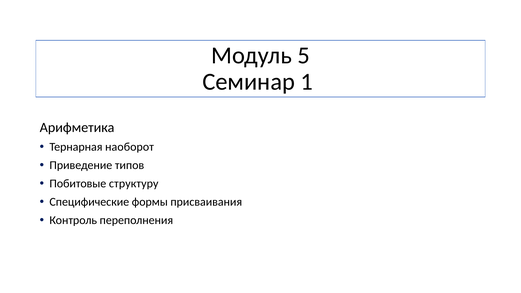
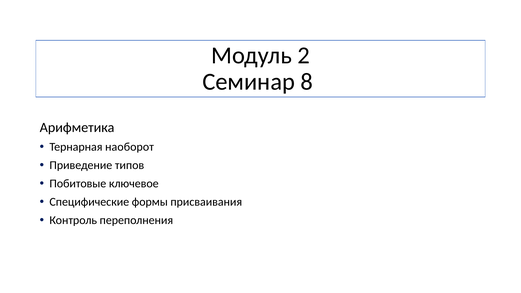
5: 5 -> 2
1: 1 -> 8
структуру: структуру -> ключевое
